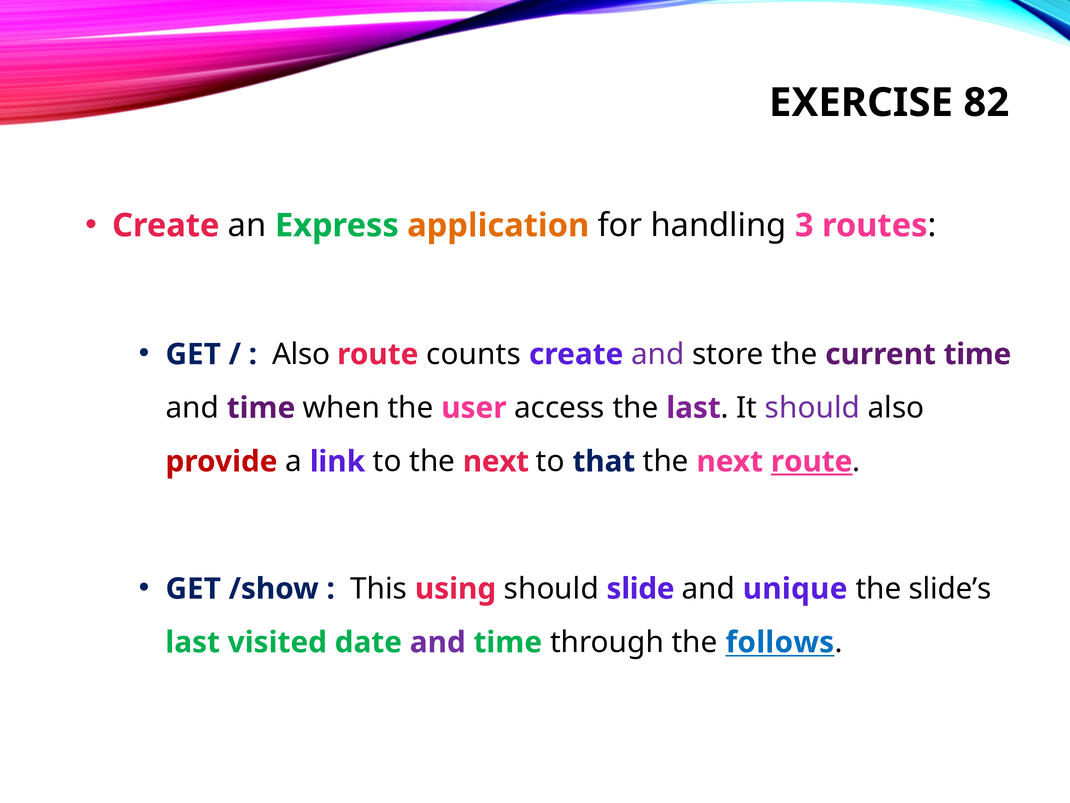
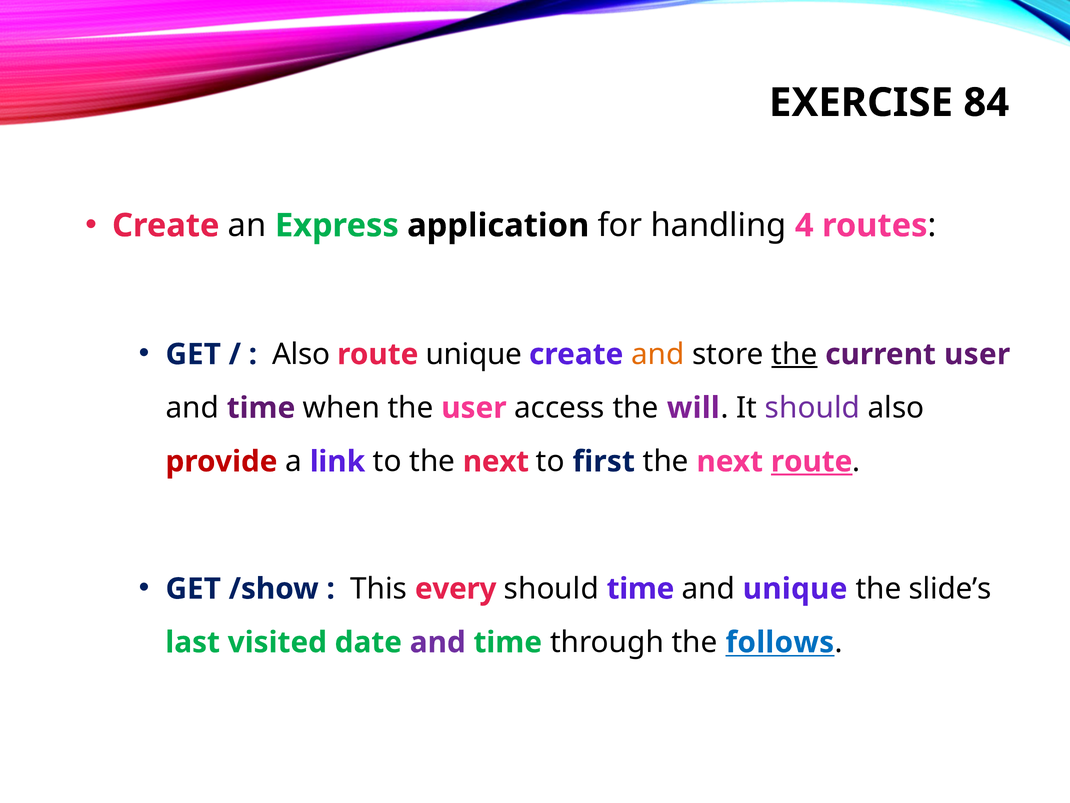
82: 82 -> 84
application colour: orange -> black
3: 3 -> 4
route counts: counts -> unique
and at (658, 354) colour: purple -> orange
the at (794, 354) underline: none -> present
current time: time -> user
the last: last -> will
that: that -> first
using: using -> every
should slide: slide -> time
